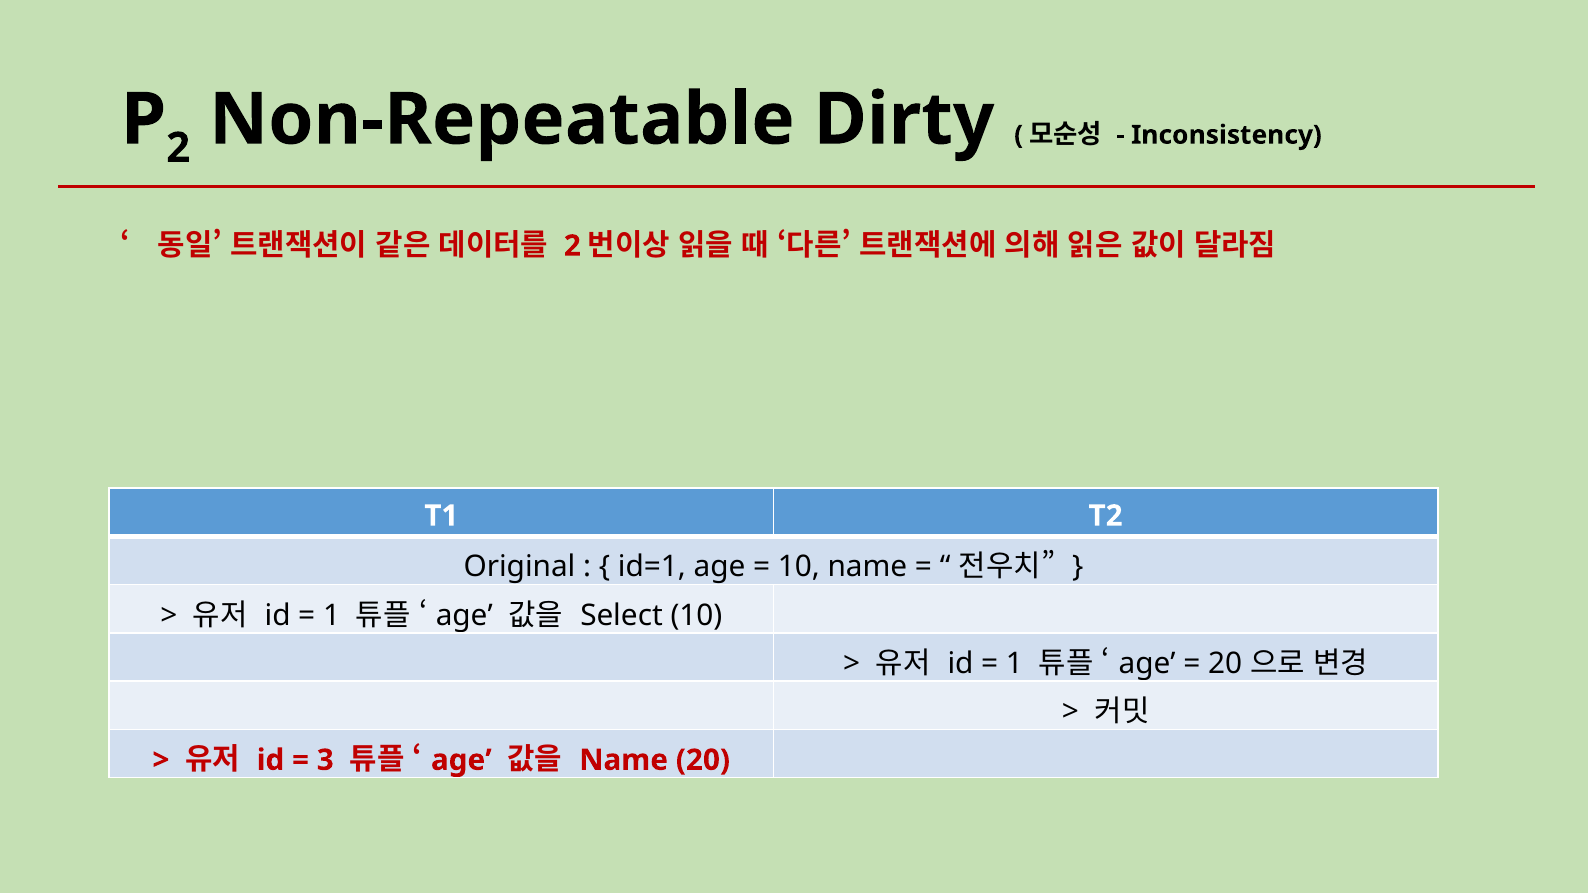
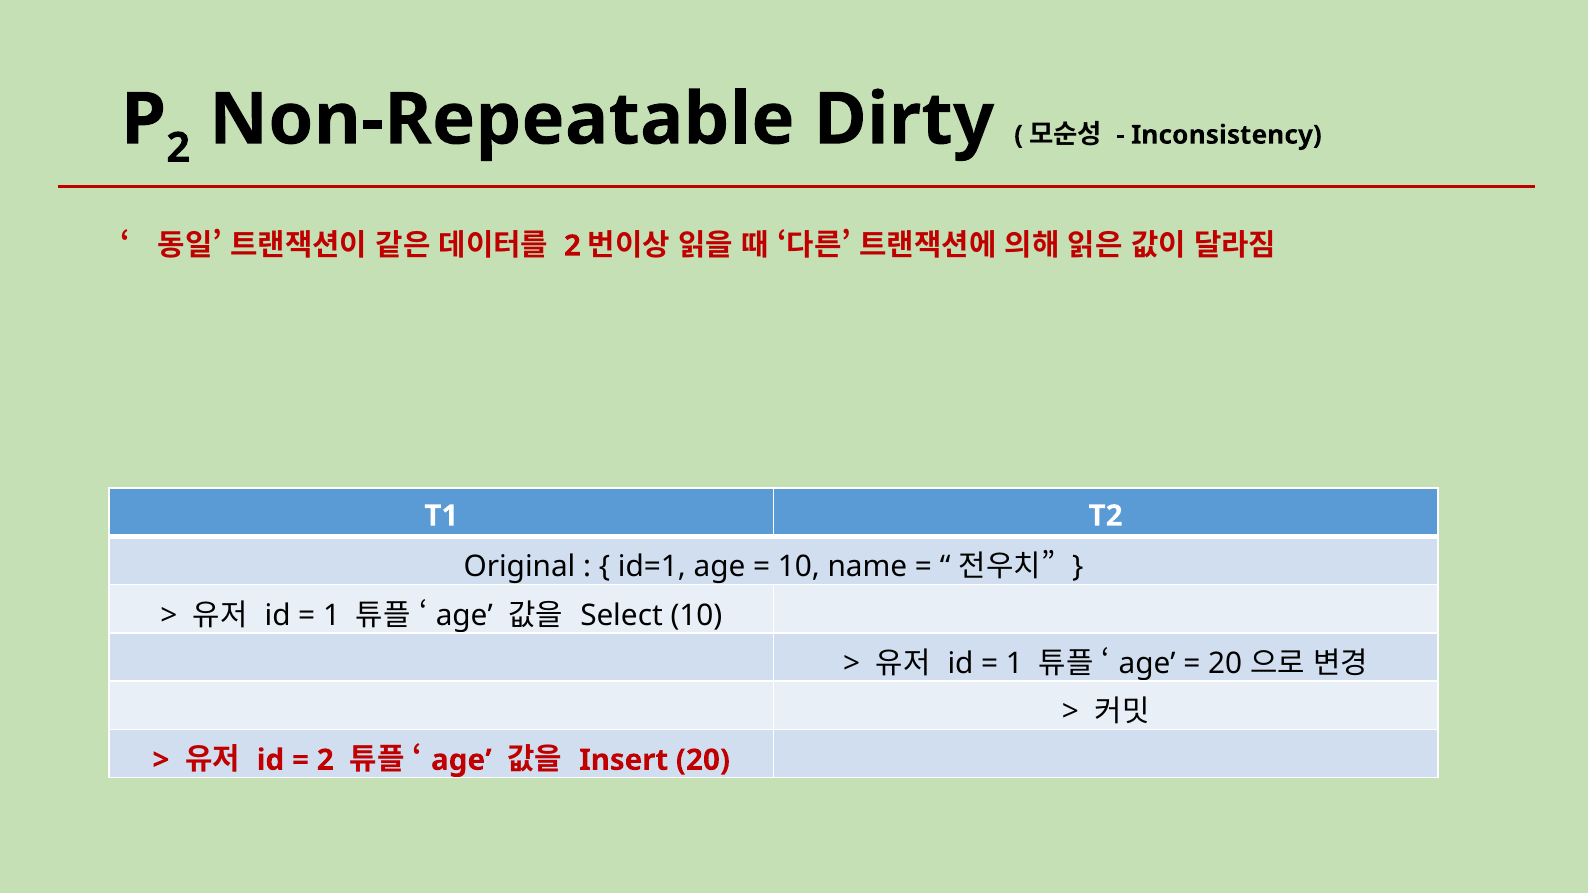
3 at (325, 760): 3 -> 2
Name at (624, 760): Name -> Insert
